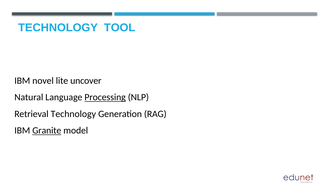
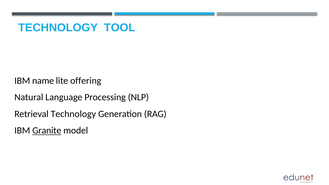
novel: novel -> name
uncover: uncover -> offering
Processing underline: present -> none
